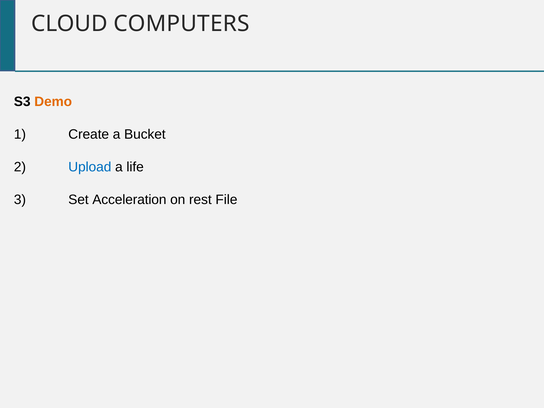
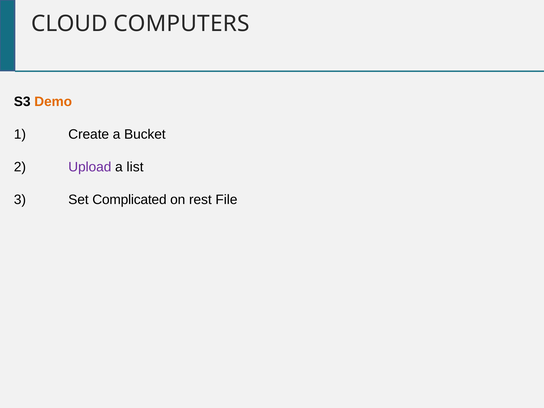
Upload colour: blue -> purple
life: life -> list
Acceleration: Acceleration -> Complicated
